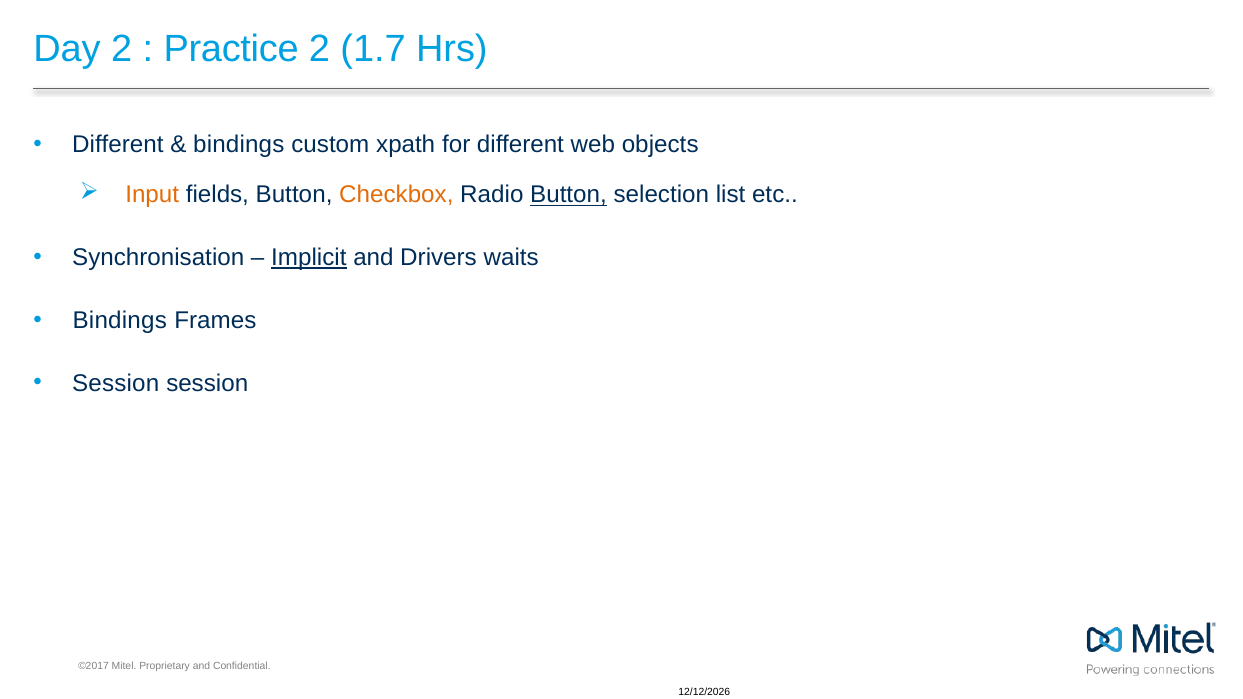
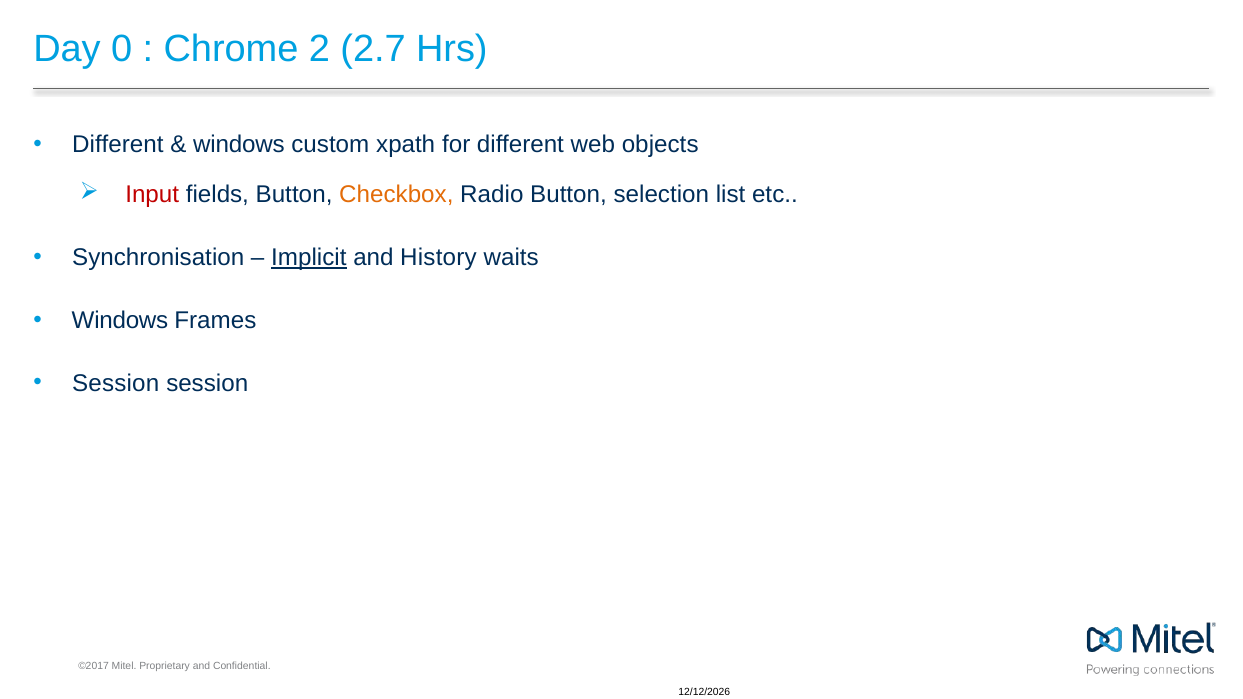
Day 2: 2 -> 0
Practice: Practice -> Chrome
1.7: 1.7 -> 2.7
bindings at (239, 145): bindings -> windows
Input colour: orange -> red
Button at (569, 195) underline: present -> none
Drivers: Drivers -> History
Bindings at (120, 321): Bindings -> Windows
